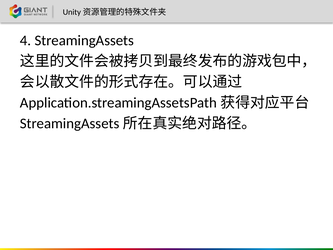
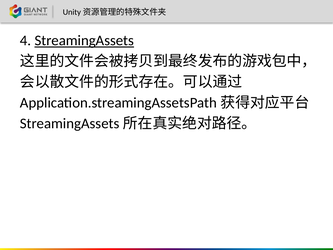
StreamingAssets underline: none -> present
